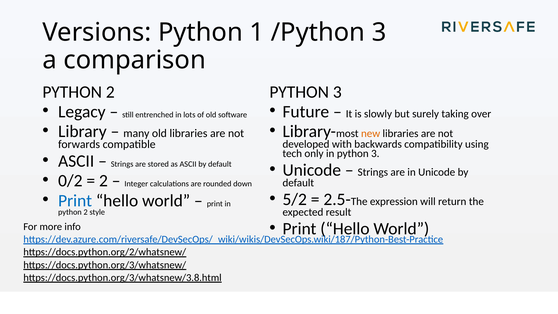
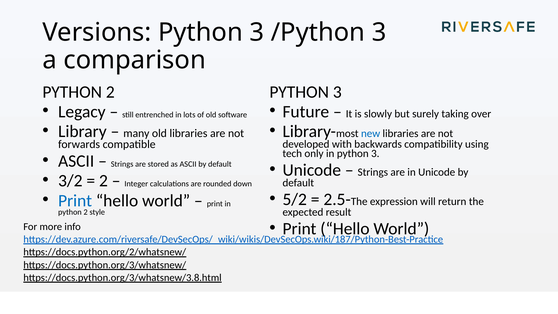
Versions Python 1: 1 -> 3
new colour: orange -> blue
0/2: 0/2 -> 3/2
